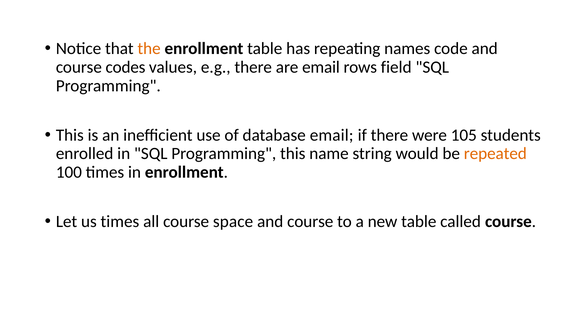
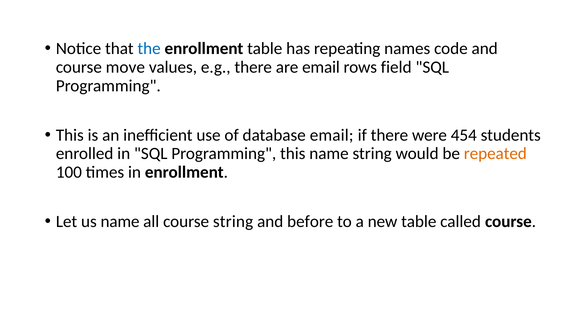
the colour: orange -> blue
codes: codes -> move
105: 105 -> 454
us times: times -> name
course space: space -> string
course at (310, 221): course -> before
